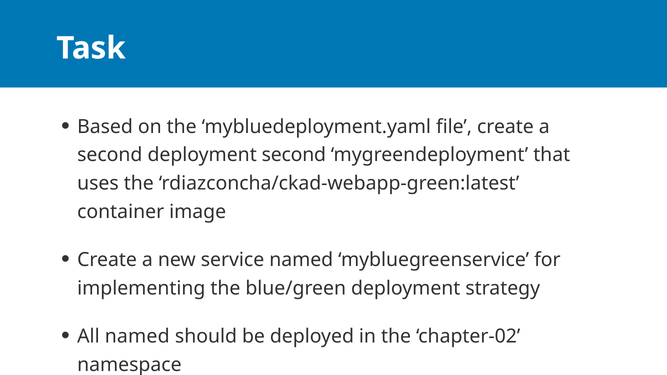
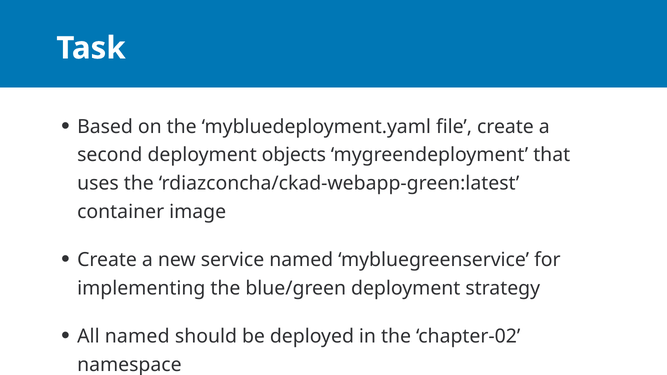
deployment second: second -> objects
